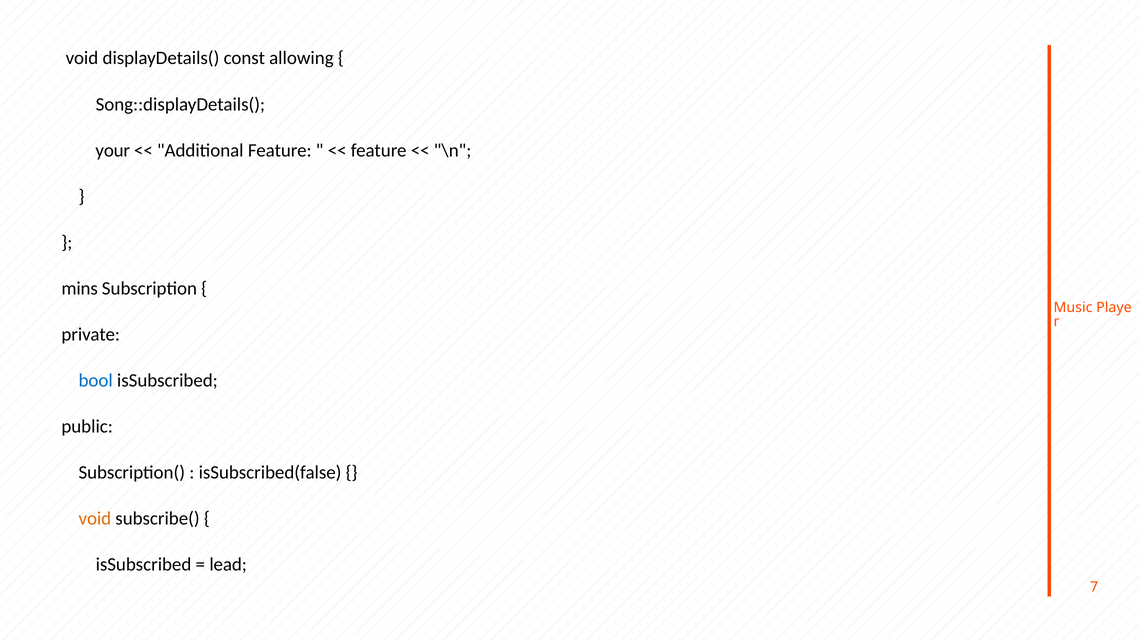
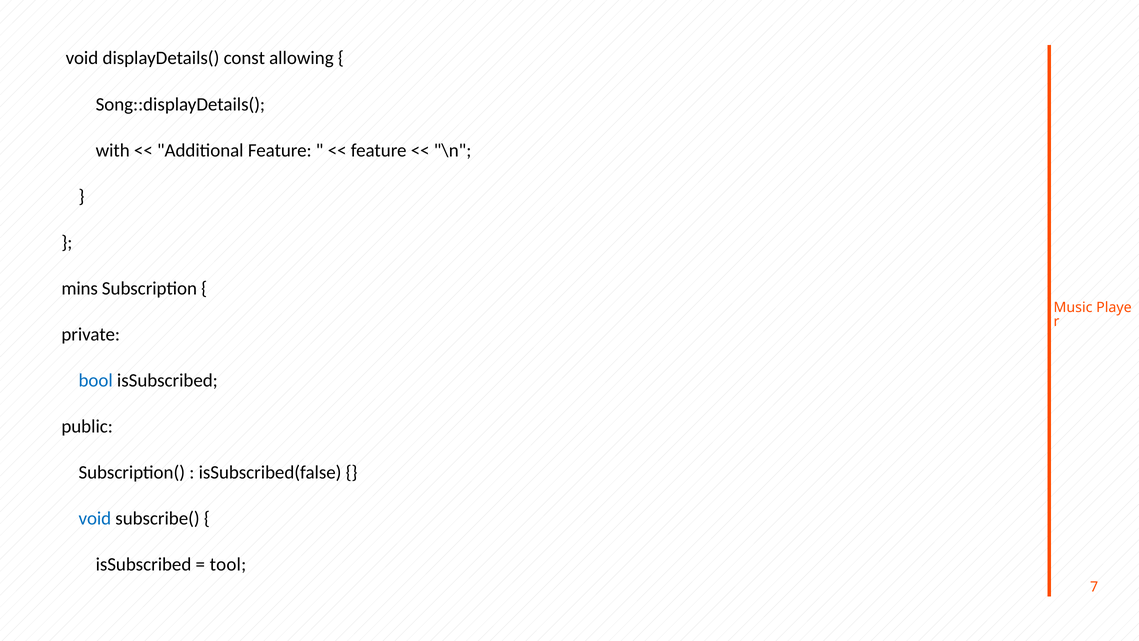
your: your -> with
void at (95, 518) colour: orange -> blue
lead: lead -> tool
